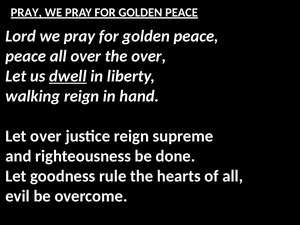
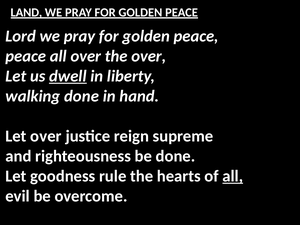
PRAY at (26, 12): PRAY -> LAND
walking reign: reign -> done
all at (233, 176) underline: none -> present
